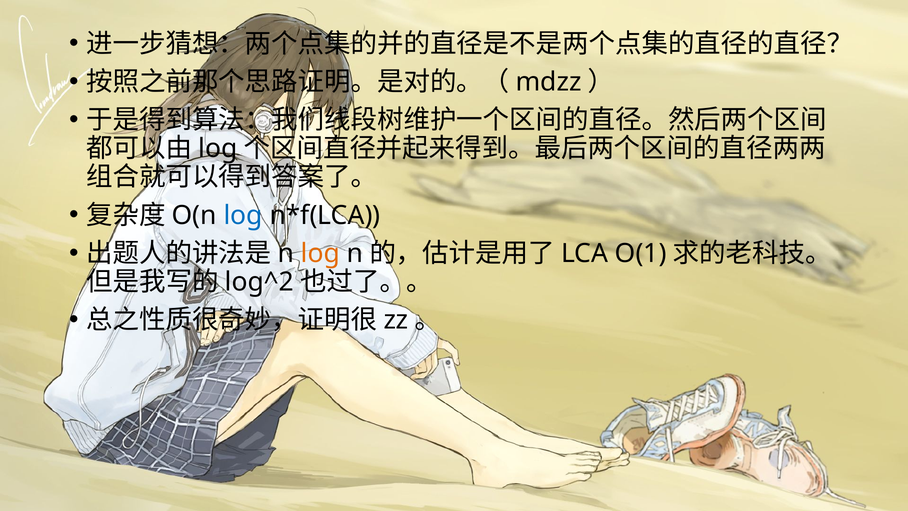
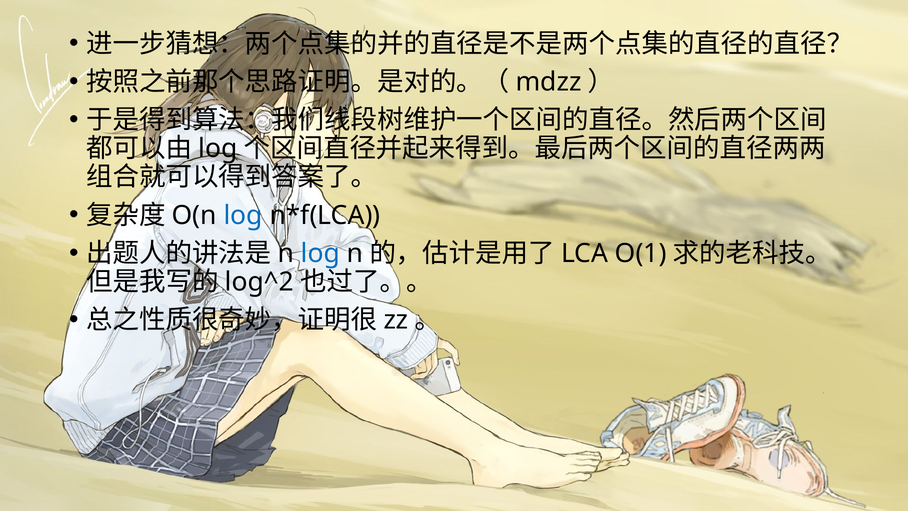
log at (320, 253) colour: orange -> blue
